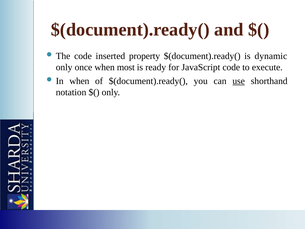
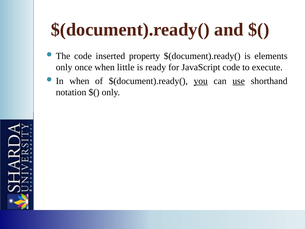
dynamic: dynamic -> elements
most: most -> little
you underline: none -> present
